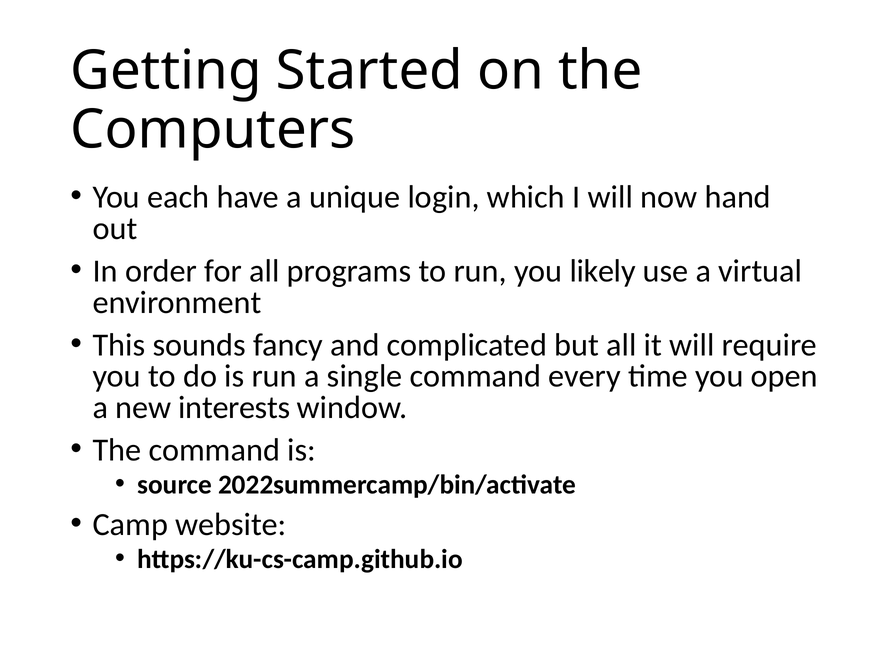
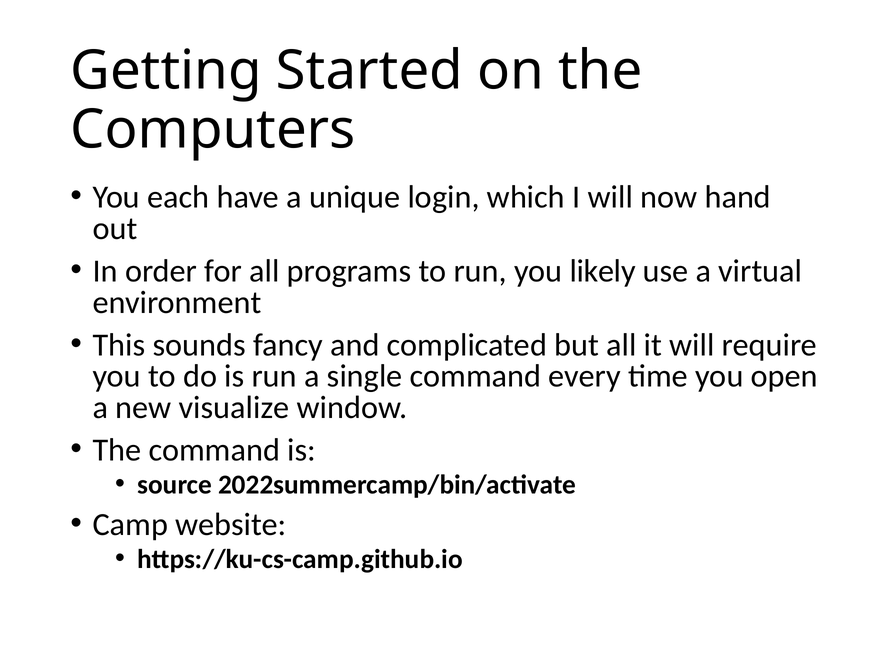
interests: interests -> visualize
